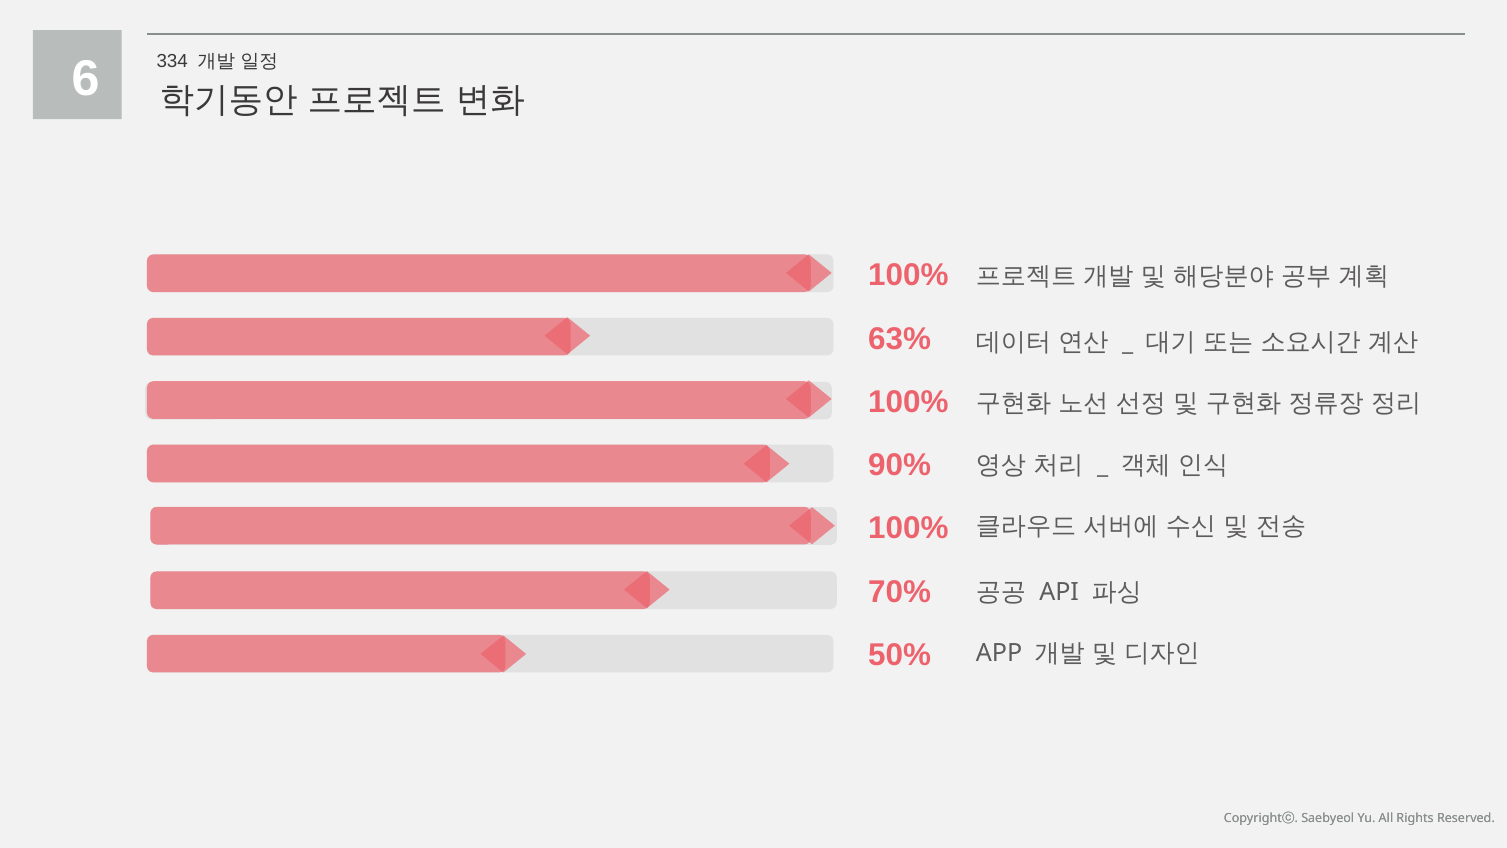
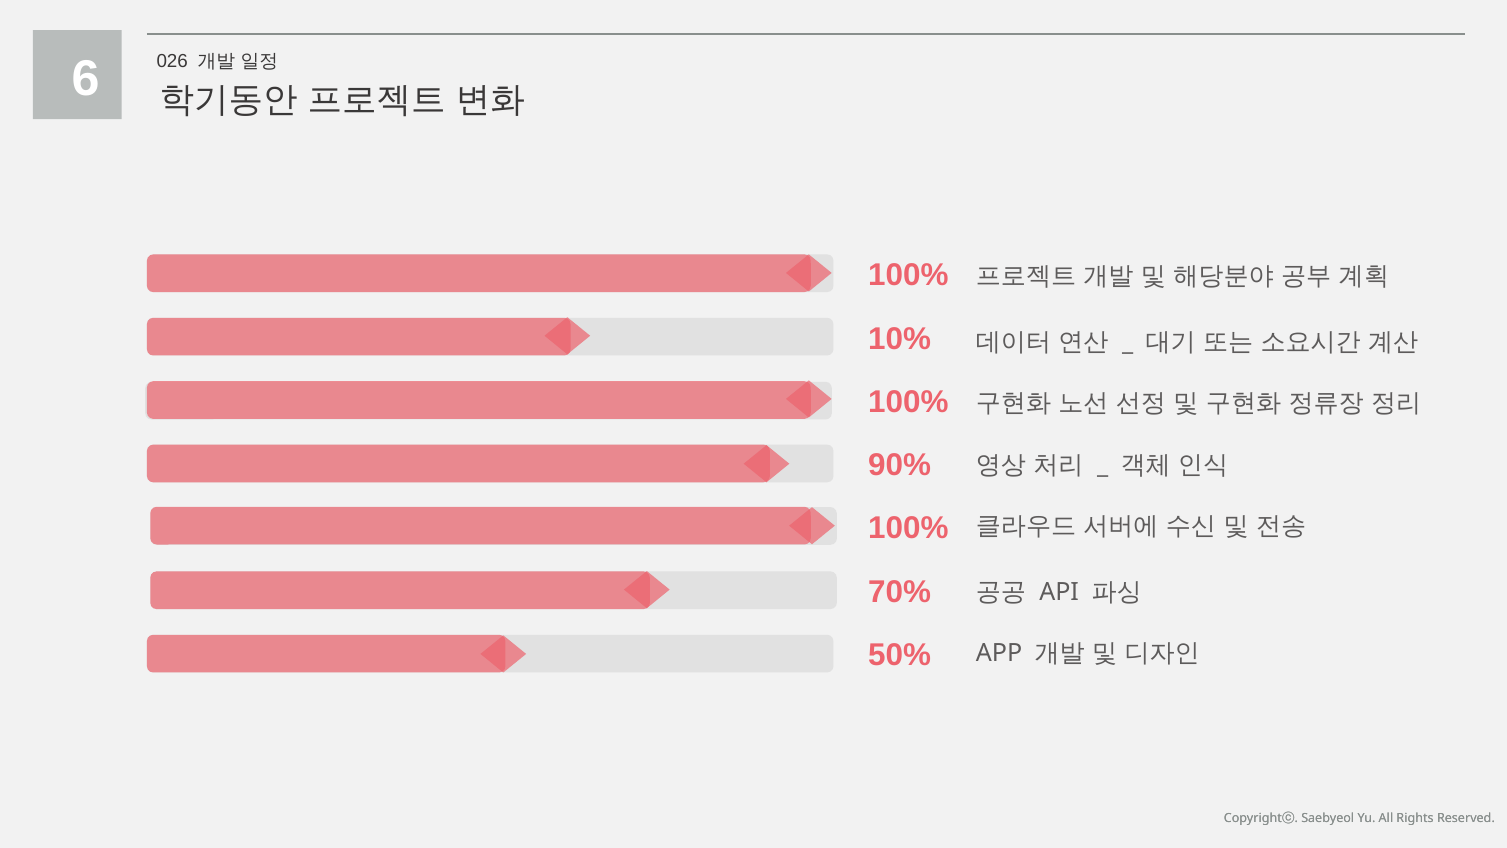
334: 334 -> 026
63%: 63% -> 10%
